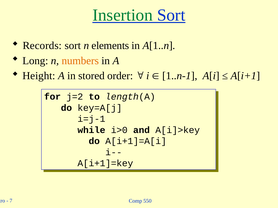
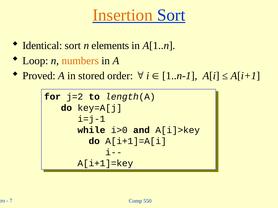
Insertion colour: green -> orange
Records: Records -> Identical
Long: Long -> Loop
Height: Height -> Proved
